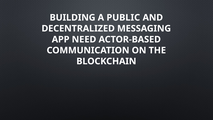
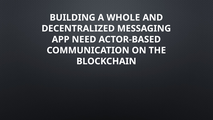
PUBLIC: PUBLIC -> WHOLE
